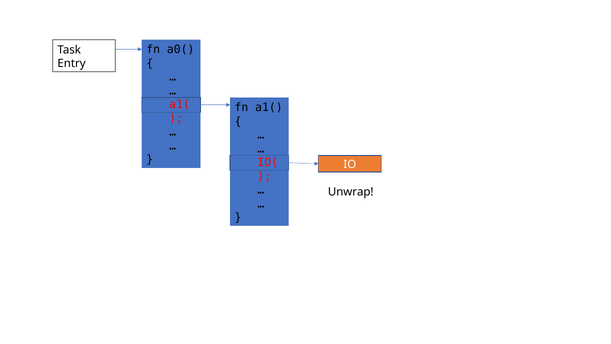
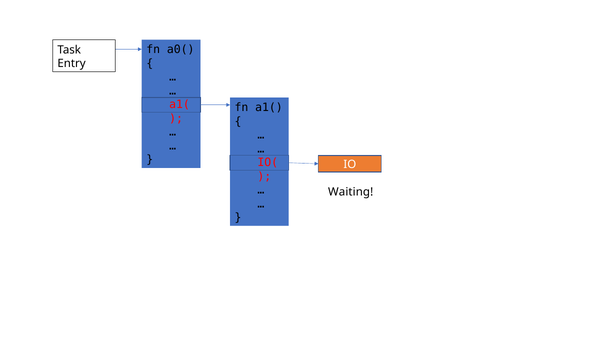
Unwrap: Unwrap -> Waiting
